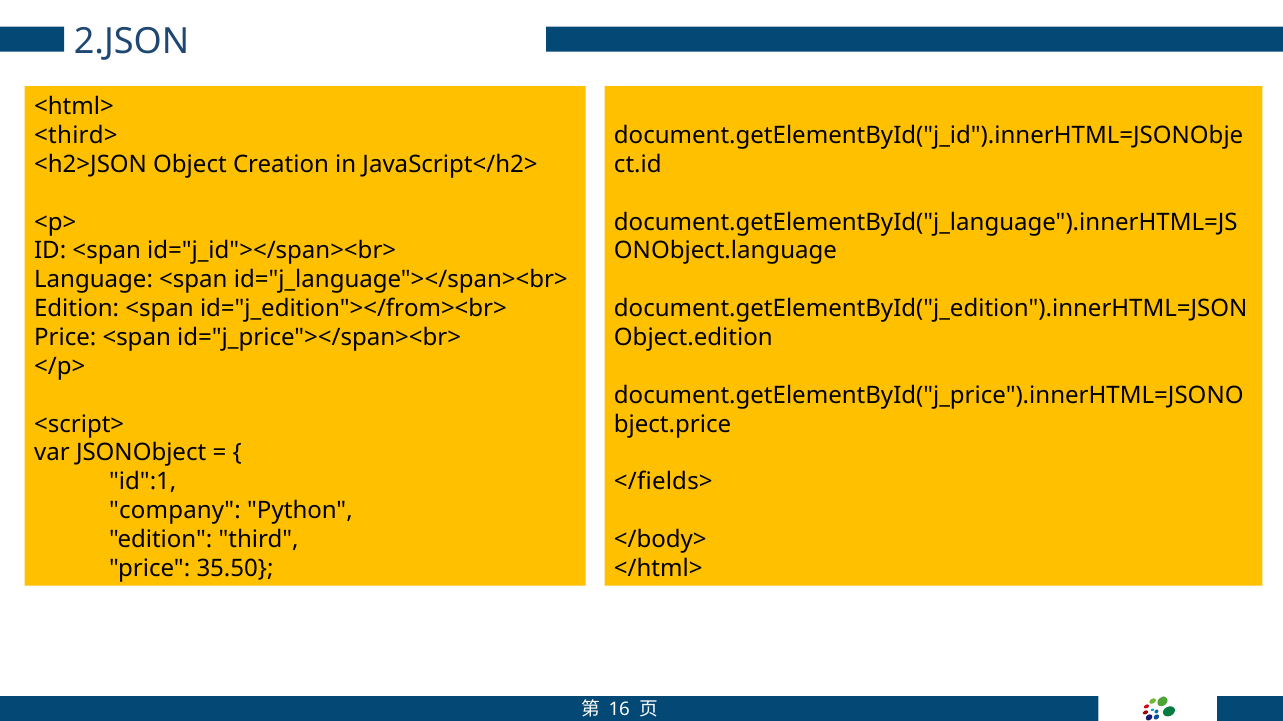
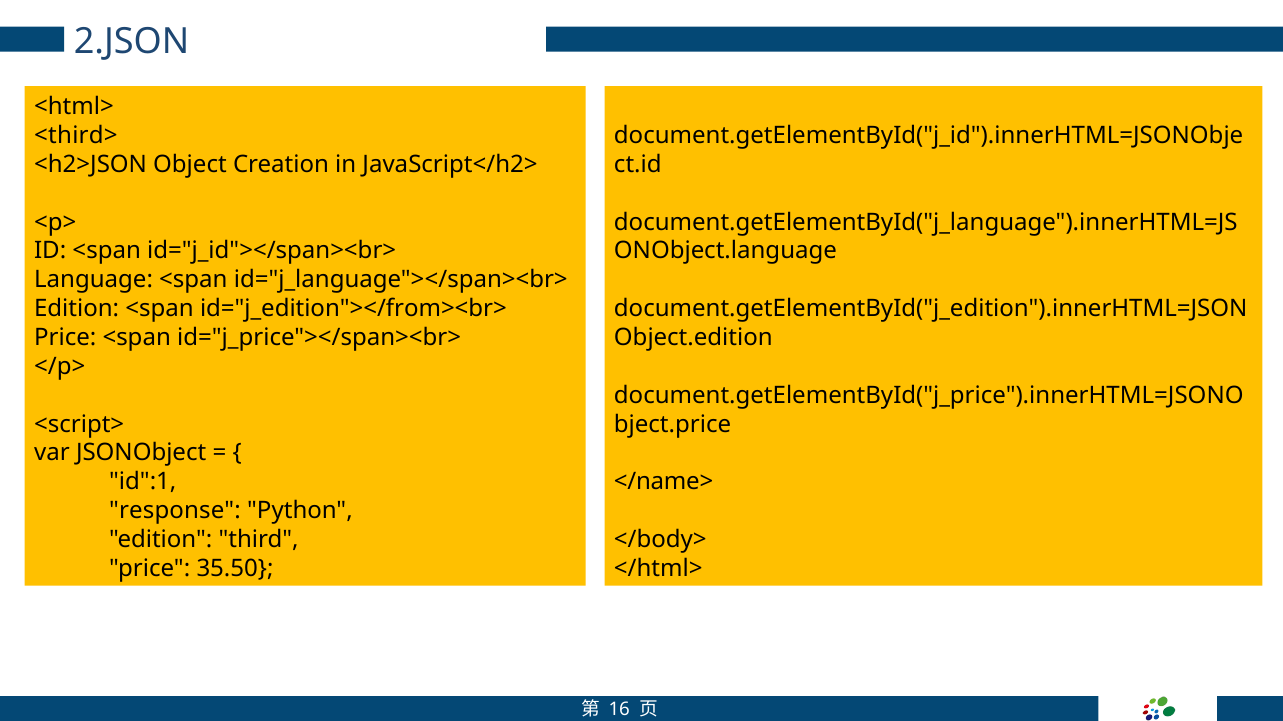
</fields>: </fields> -> </name>
company: company -> response
